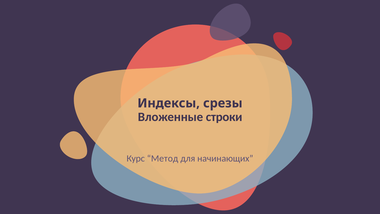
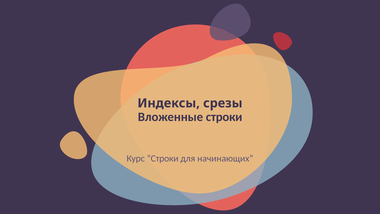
Курс Метод: Метод -> Строки
